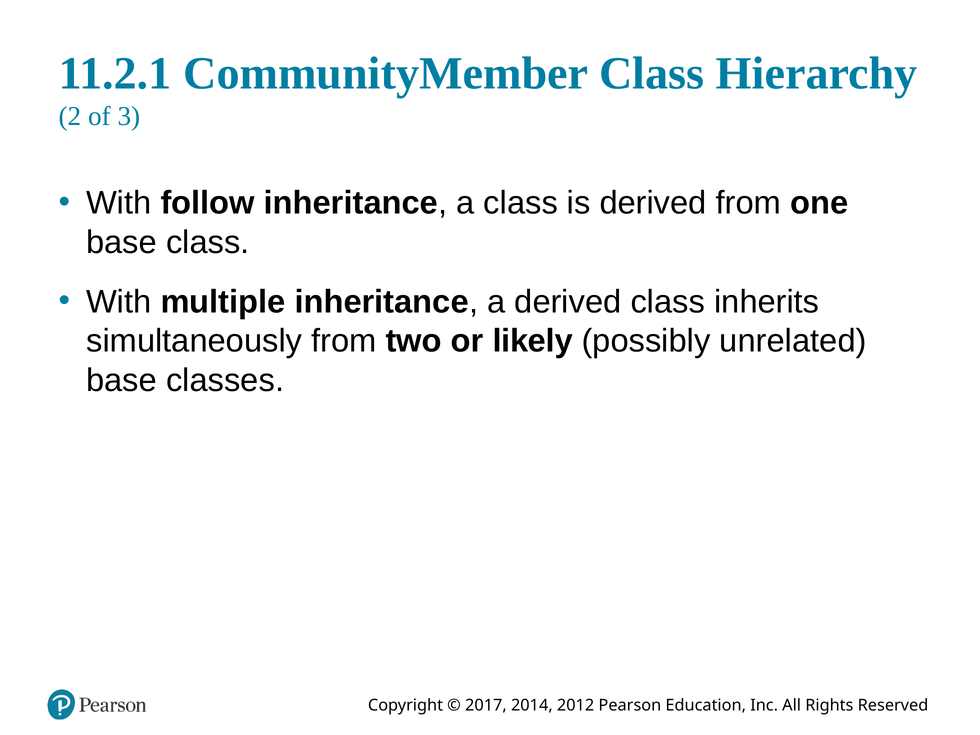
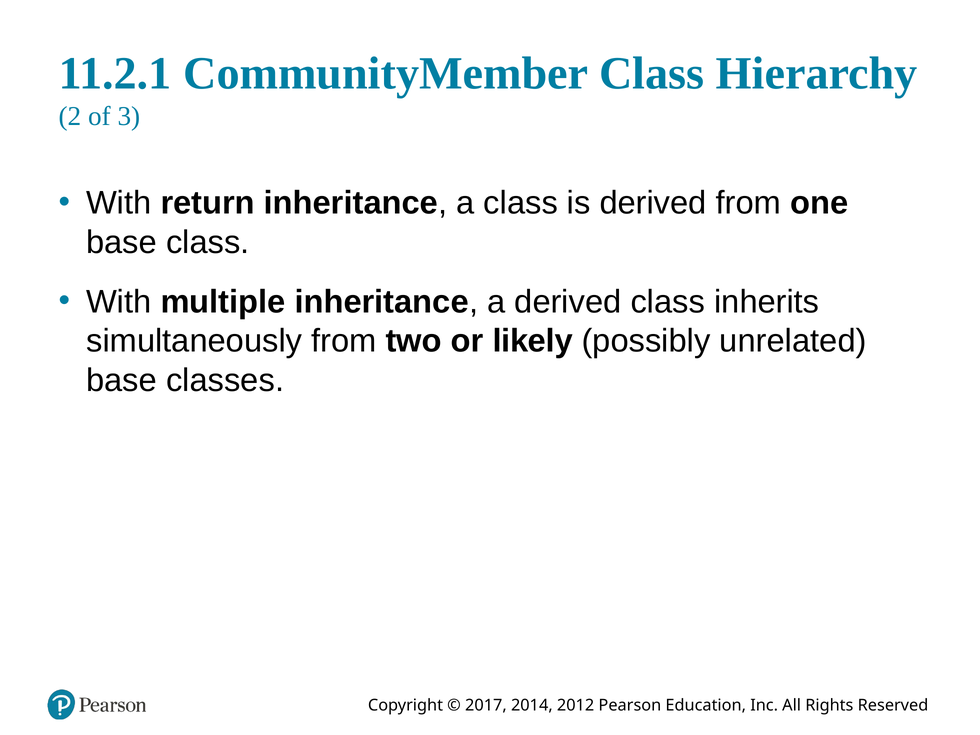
follow: follow -> return
